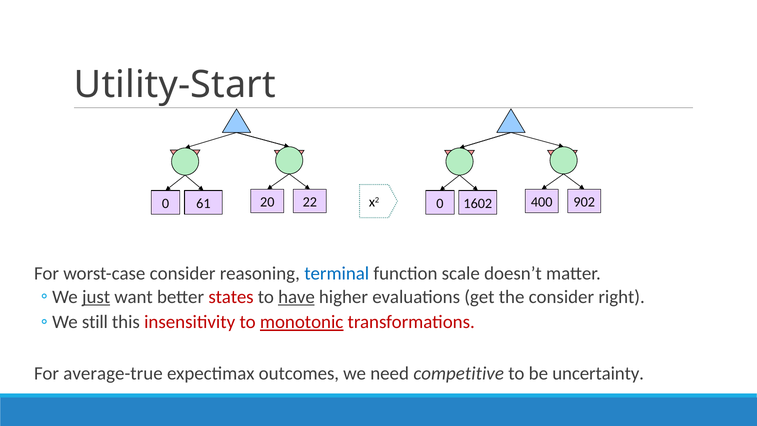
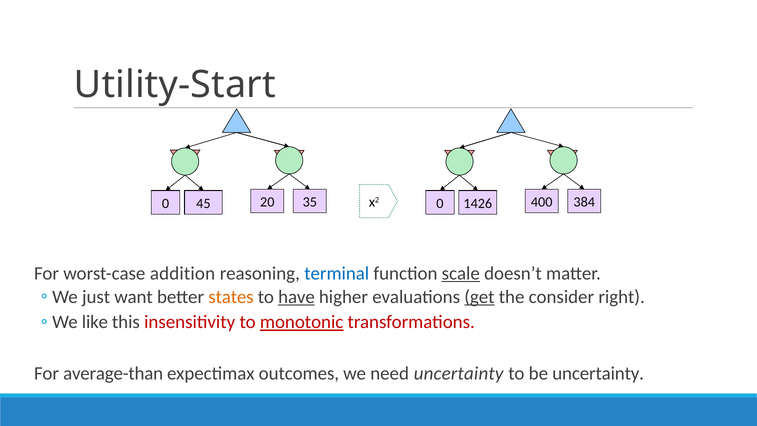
61: 61 -> 45
22: 22 -> 35
1602: 1602 -> 1426
902: 902 -> 384
worst-case consider: consider -> addition
scale underline: none -> present
just underline: present -> none
states colour: red -> orange
get underline: none -> present
still: still -> like
average-true: average-true -> average-than
need competitive: competitive -> uncertainty
